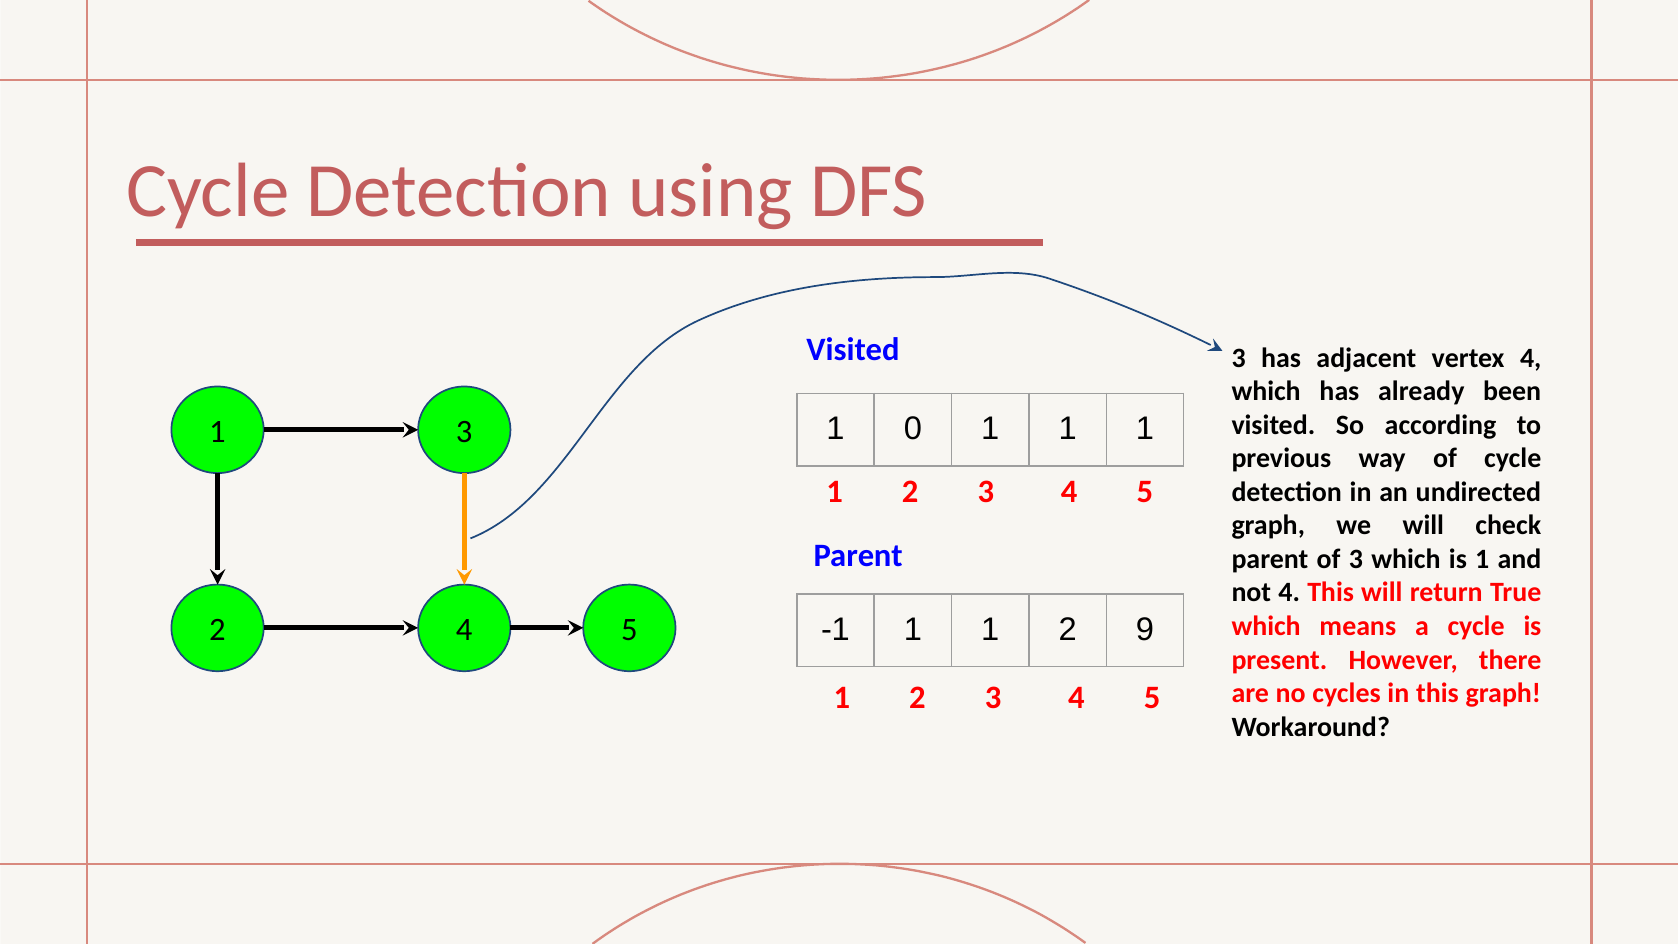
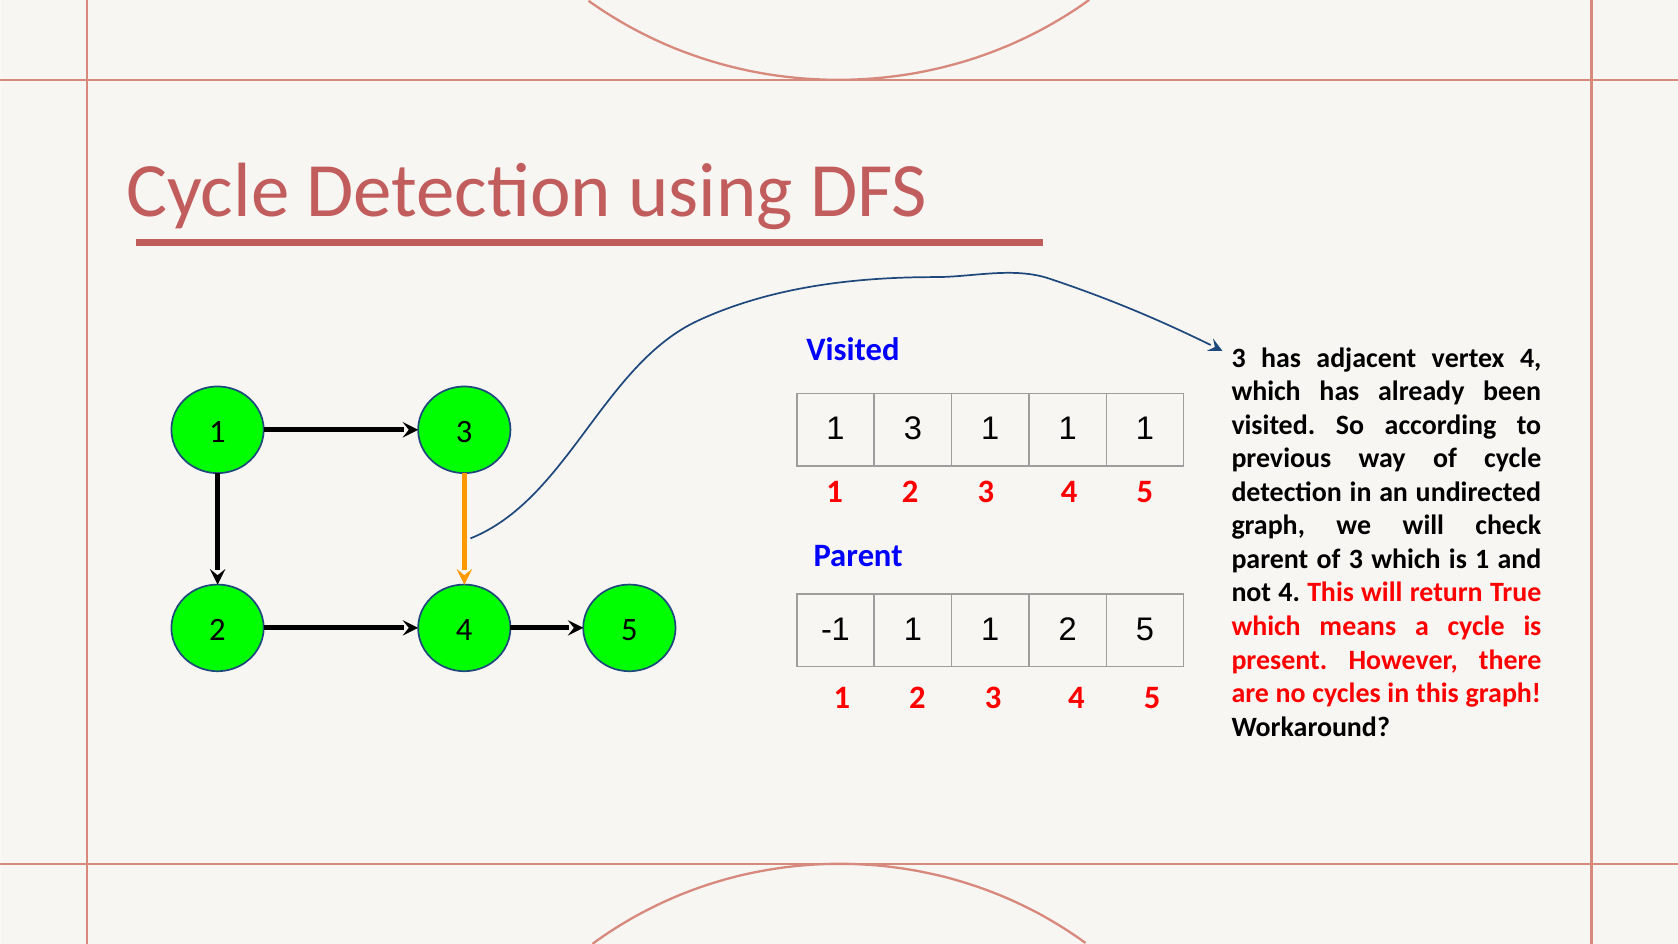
0 at (913, 429): 0 -> 3
2 9: 9 -> 5
